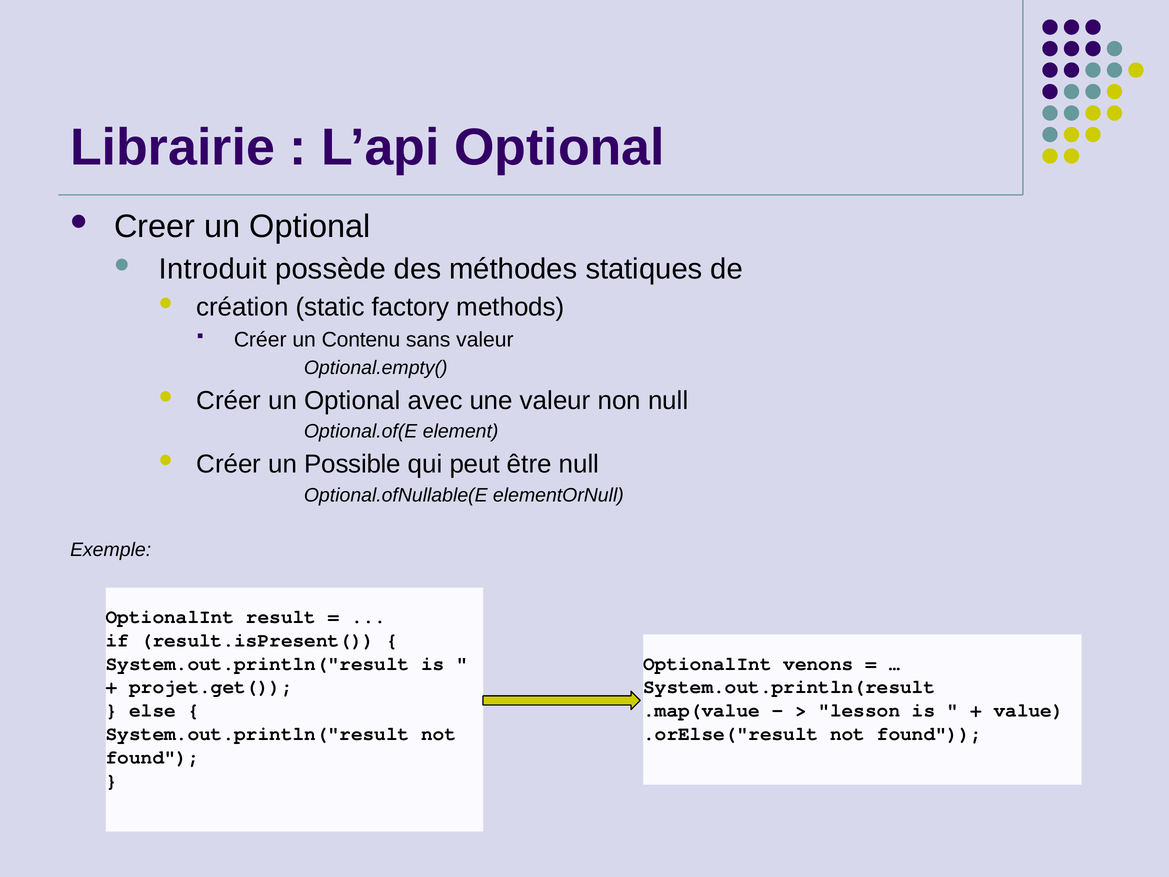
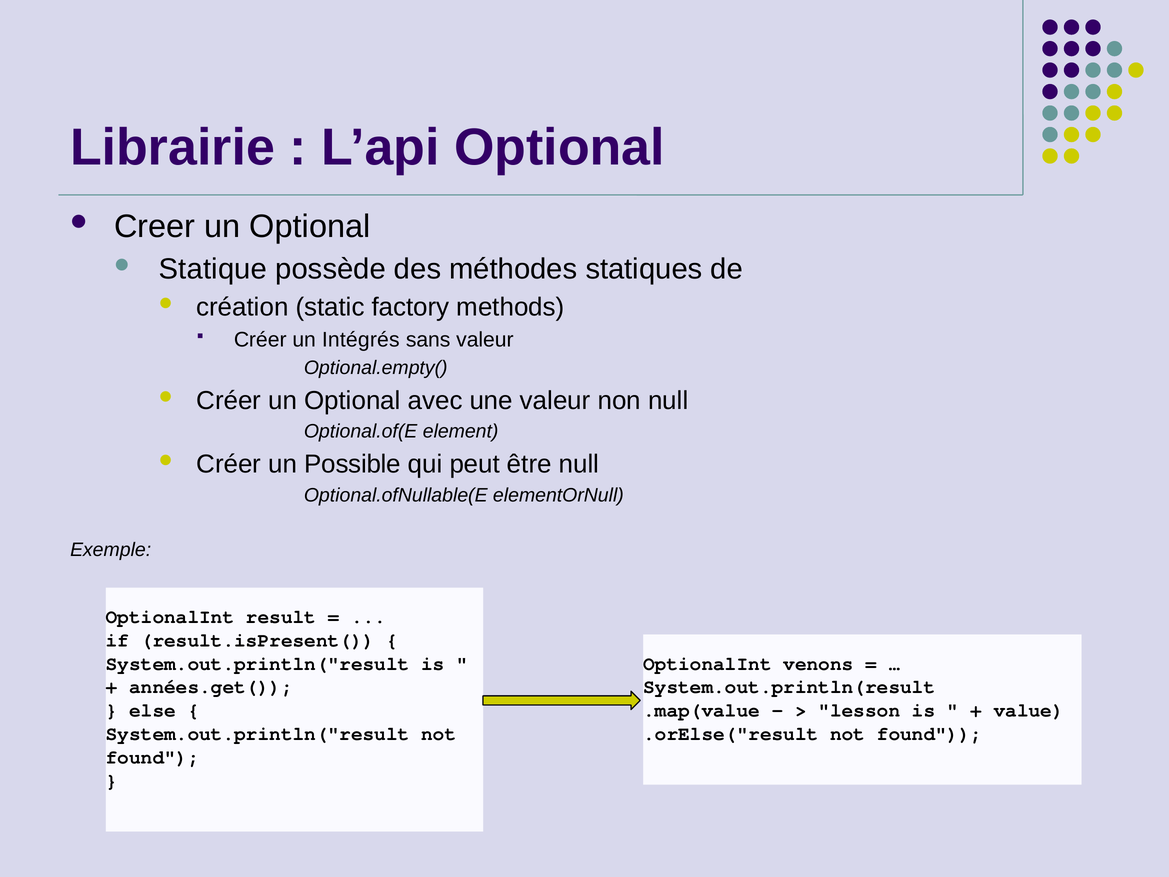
Introduit: Introduit -> Statique
Contenu: Contenu -> Intégrés
projet.get(: projet.get( -> années.get(
